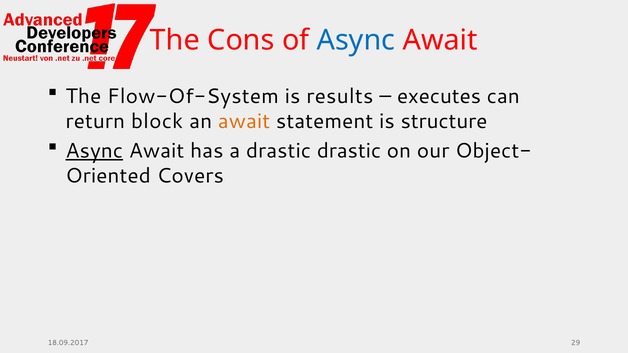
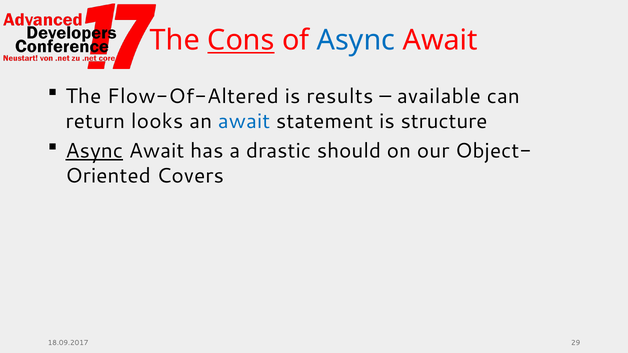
Cons underline: none -> present
Flow-Of-System: Flow-Of-System -> Flow-Of-Altered
executes: executes -> available
block: block -> looks
await at (244, 122) colour: orange -> blue
drastic drastic: drastic -> should
